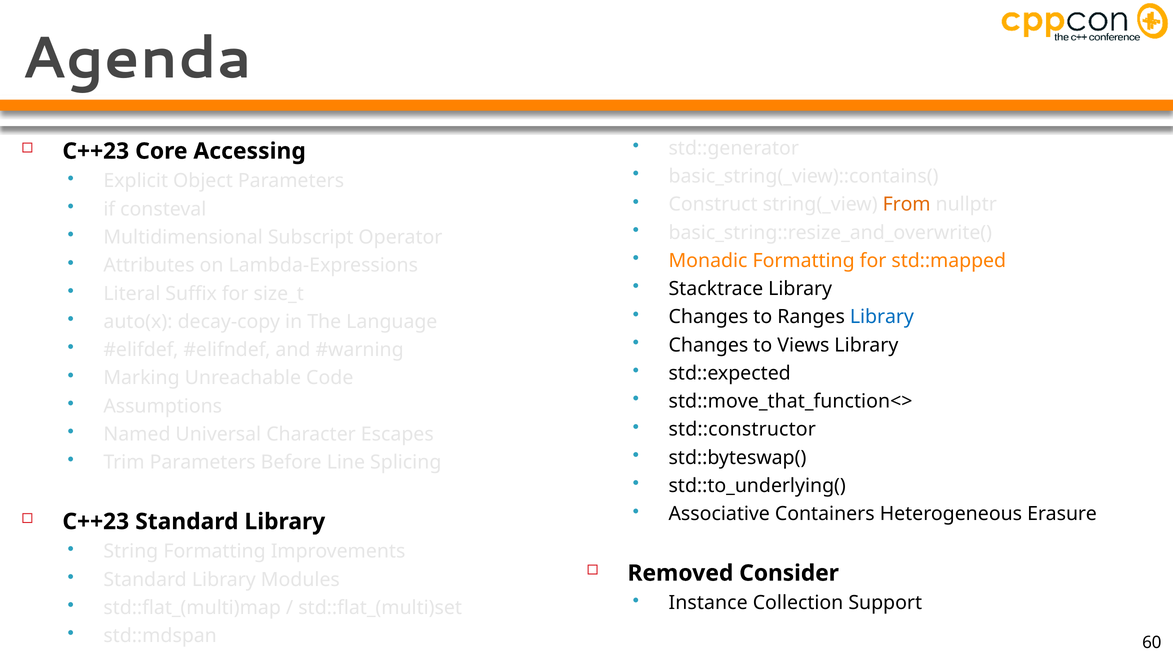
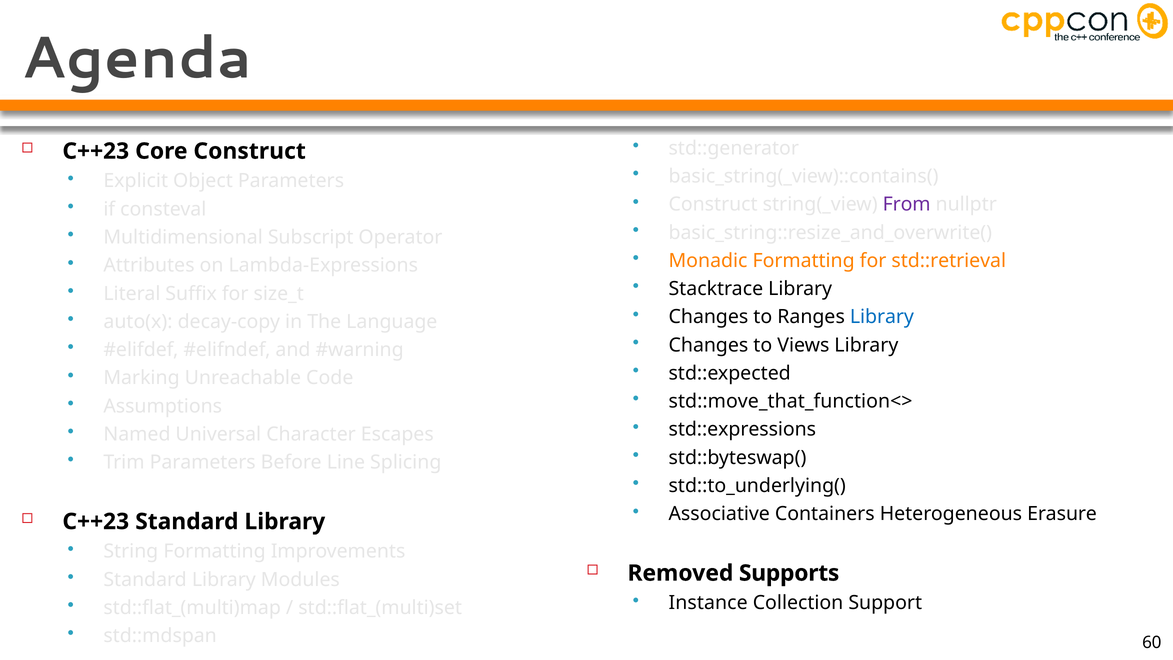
Core Accessing: Accessing -> Construct
From colour: orange -> purple
std::mapped: std::mapped -> std::retrieval
std::constructor: std::constructor -> std::expressions
Consider: Consider -> Supports
